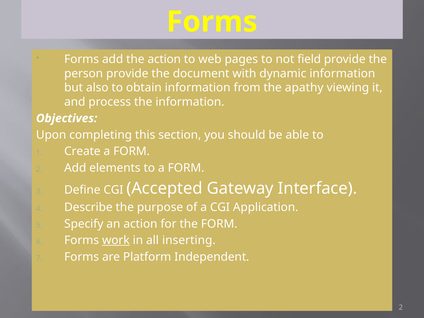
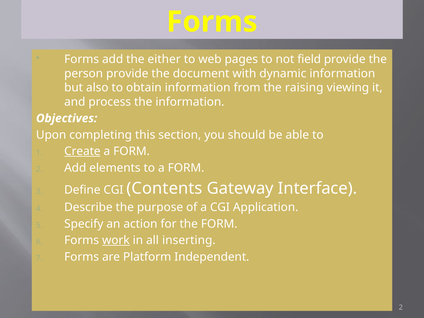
the action: action -> either
apathy: apathy -> raising
Create underline: none -> present
Accepted: Accepted -> Contents
